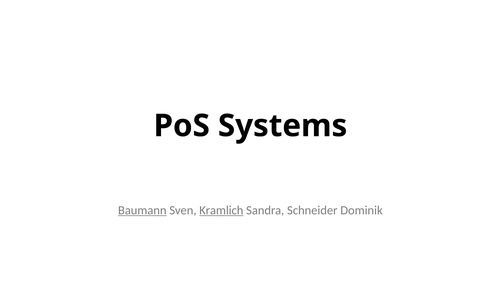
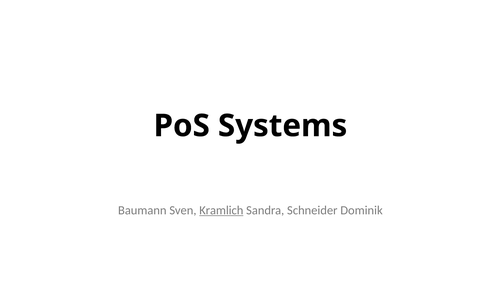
Baumann underline: present -> none
